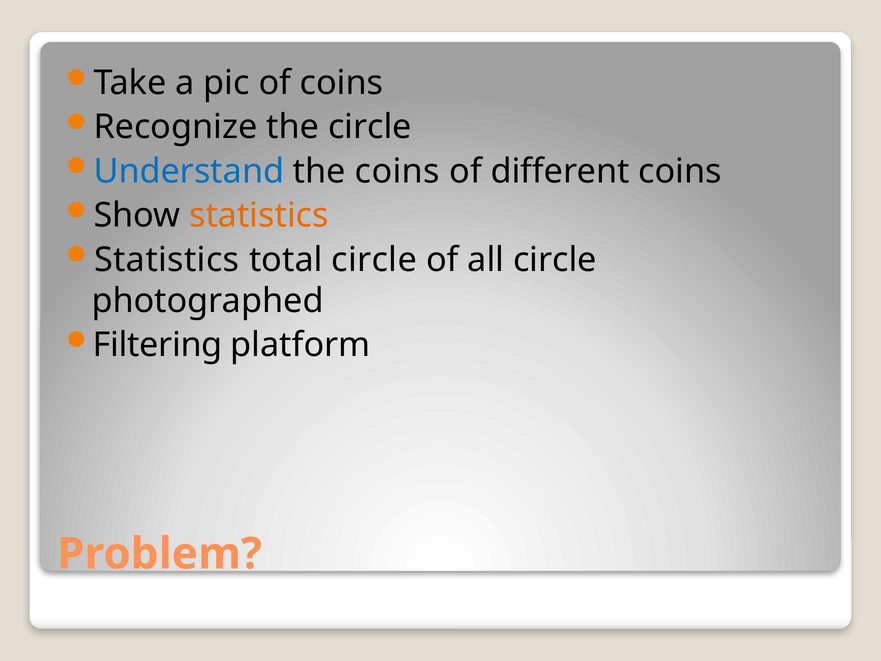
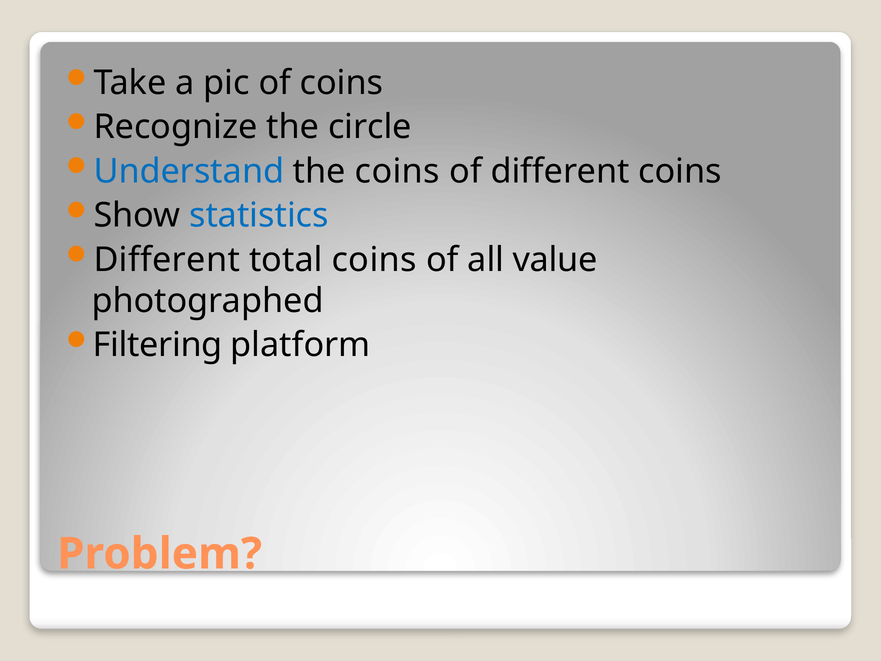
statistics at (259, 215) colour: orange -> blue
Statistics at (167, 260): Statistics -> Different
total circle: circle -> coins
all circle: circle -> value
